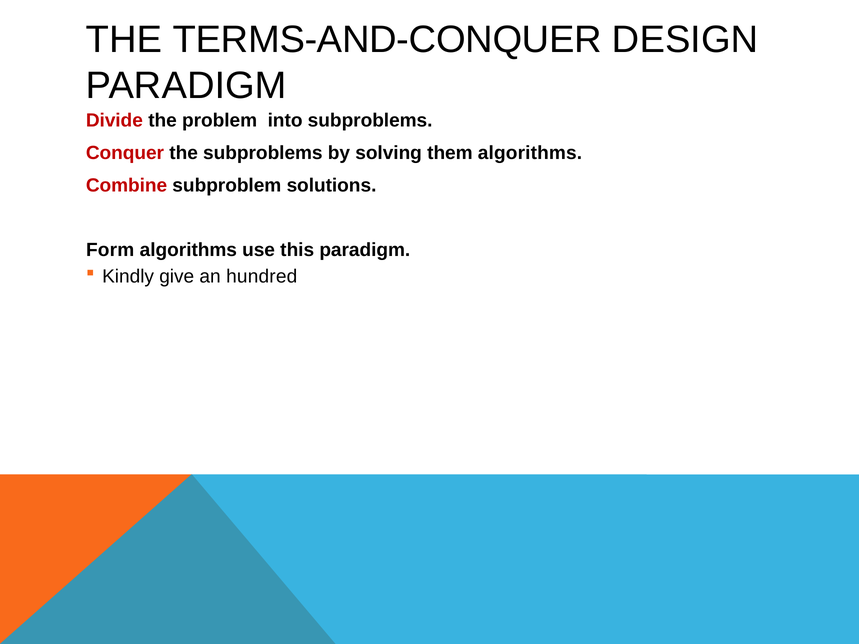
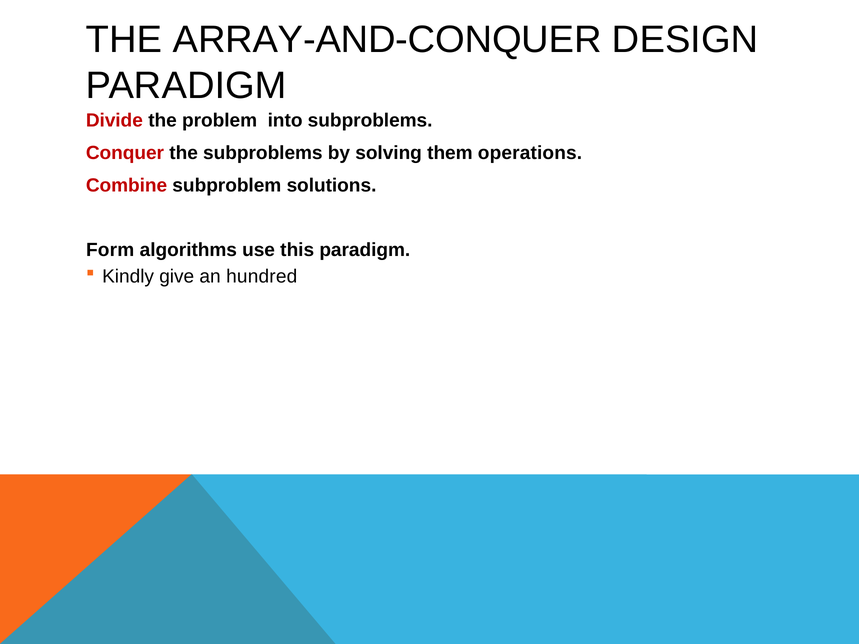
TERMS-AND-CONQUER: TERMS-AND-CONQUER -> ARRAY-AND-CONQUER
them algorithms: algorithms -> operations
